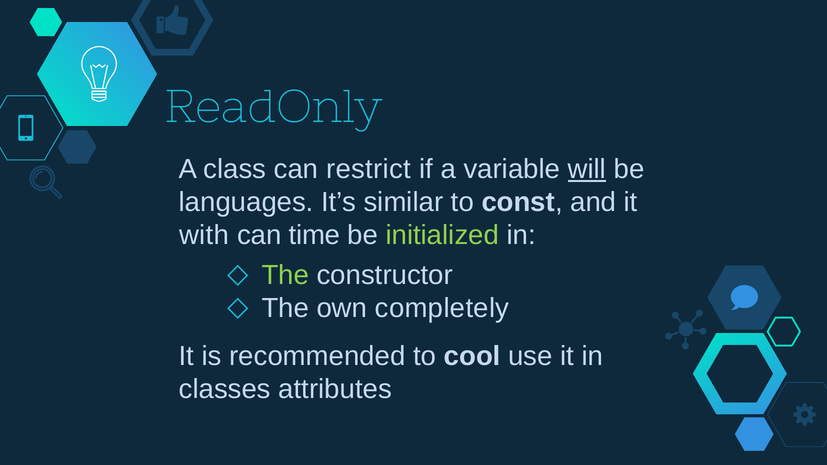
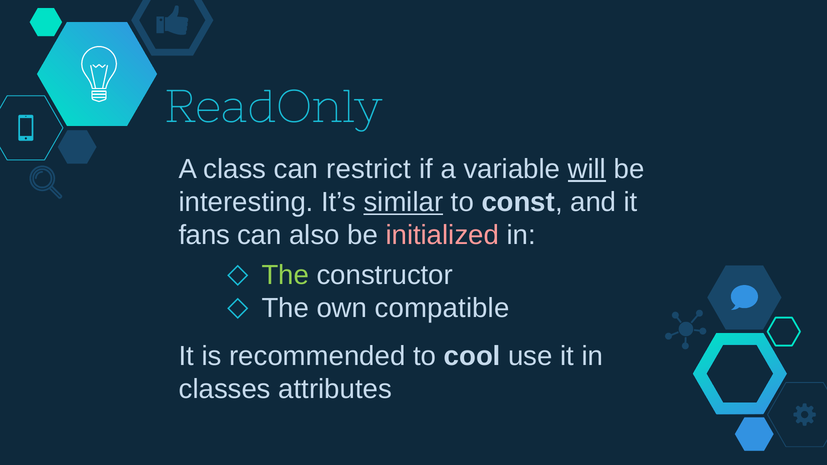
languages: languages -> interesting
similar underline: none -> present
with: with -> fans
time: time -> also
initialized colour: light green -> pink
completely: completely -> compatible
